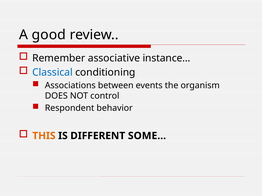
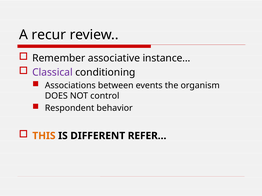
good: good -> recur
Classical colour: blue -> purple
SOME…: SOME… -> REFER…
